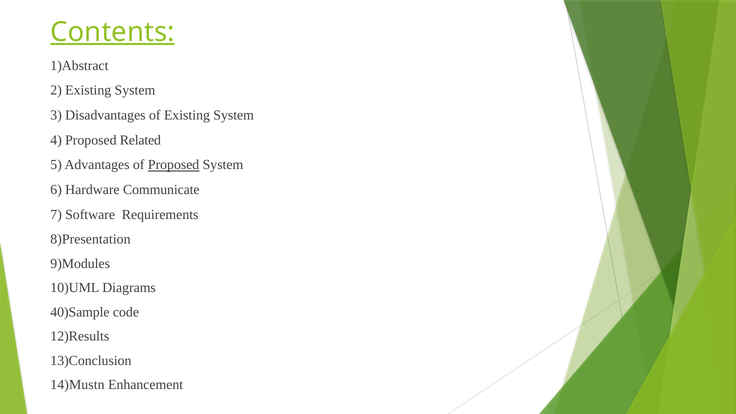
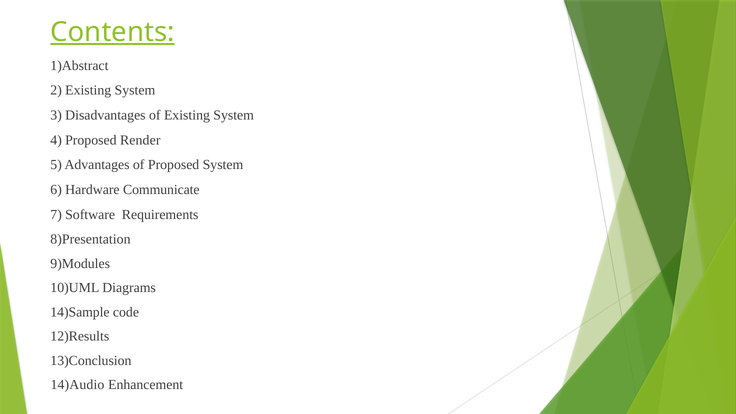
Related: Related -> Render
Proposed at (174, 165) underline: present -> none
40)Sample: 40)Sample -> 14)Sample
14)Mustn: 14)Mustn -> 14)Audio
